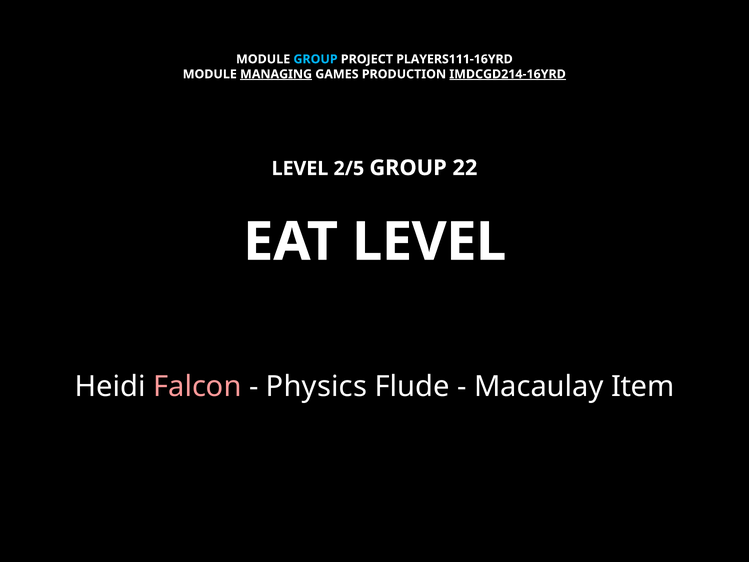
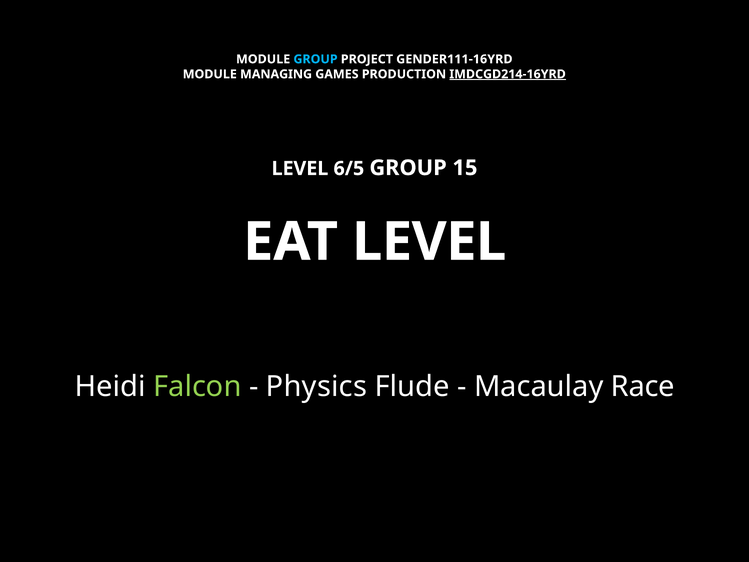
PLAYERS111-16YRD: PLAYERS111-16YRD -> GENDER111-16YRD
MANAGING underline: present -> none
2/5: 2/5 -> 6/5
22: 22 -> 15
Falcon colour: pink -> light green
Item: Item -> Race
